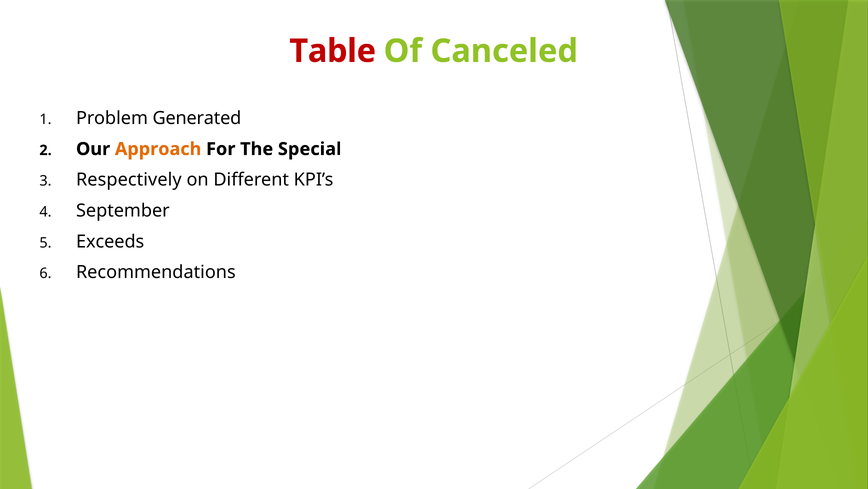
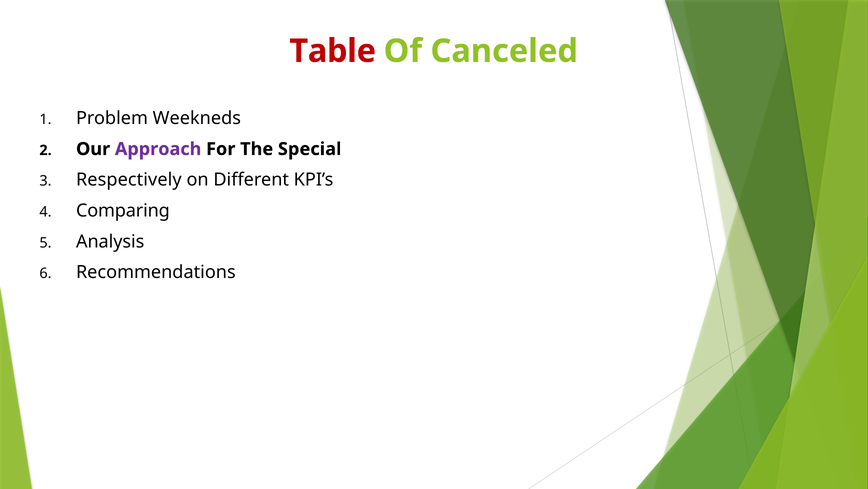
Generated: Generated -> Weekneds
Approach colour: orange -> purple
September: September -> Comparing
Exceeds: Exceeds -> Analysis
